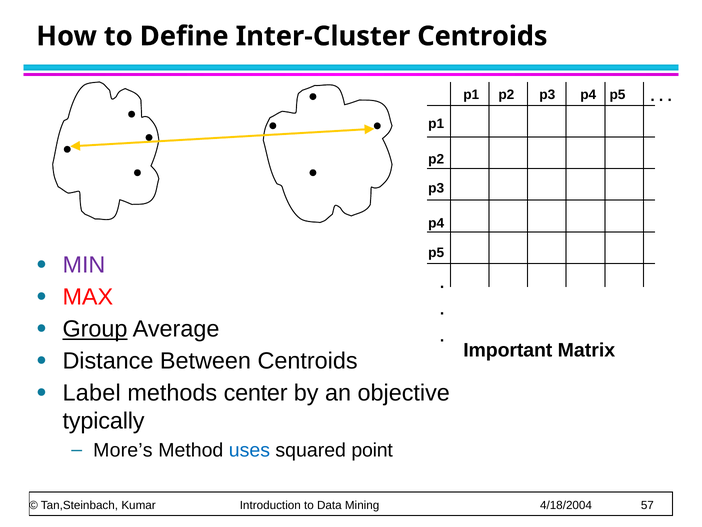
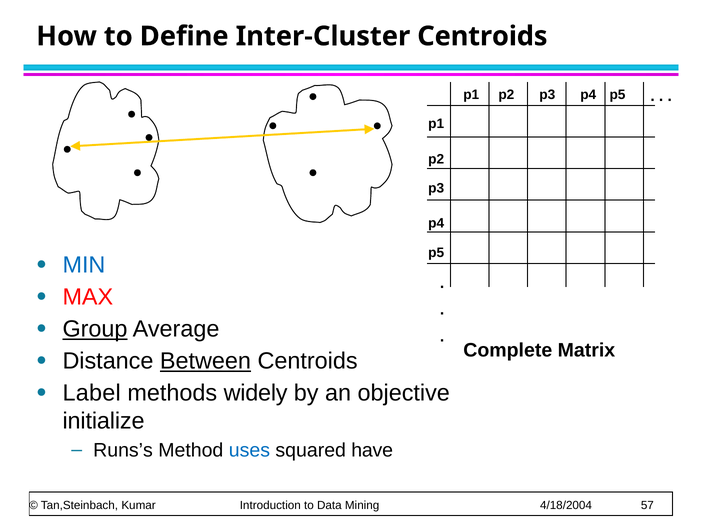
MIN colour: purple -> blue
Important: Important -> Complete
Between underline: none -> present
center: center -> widely
typically: typically -> initialize
More’s: More’s -> Runs’s
point: point -> have
